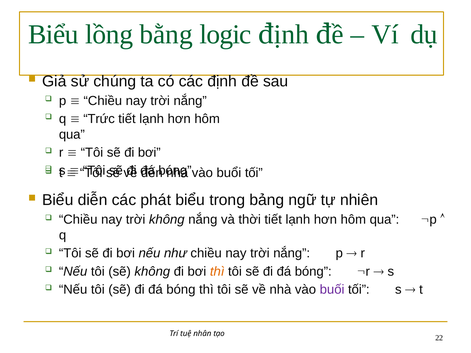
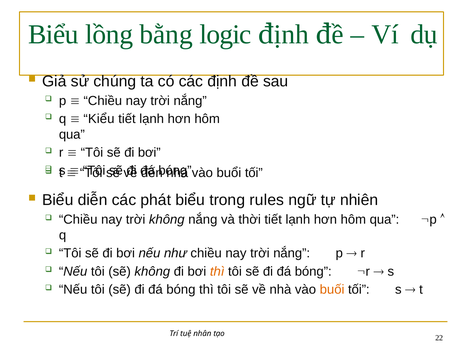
Trức: Trức -> Kiểu
bảng: bảng -> rules
buối colour: purple -> orange
